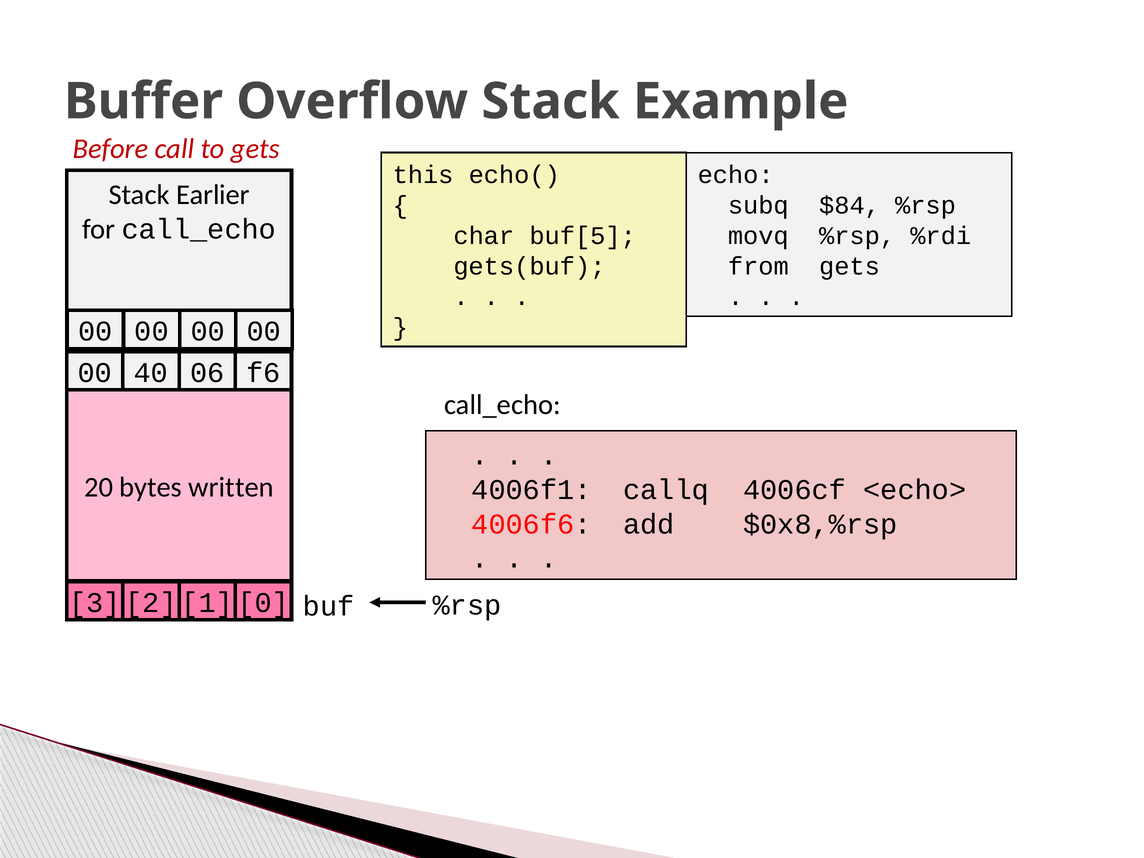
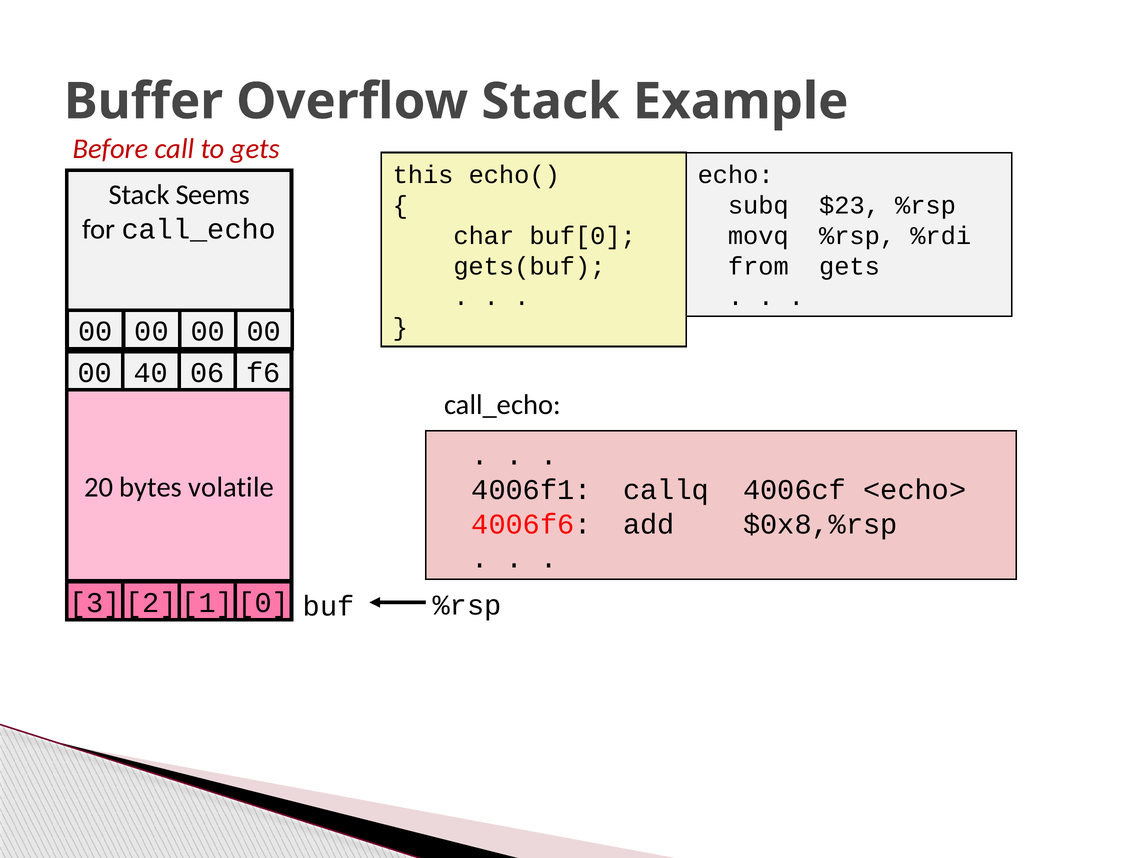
Earlier: Earlier -> Seems
$84: $84 -> $23
buf[5: buf[5 -> buf[0
written: written -> volatile
